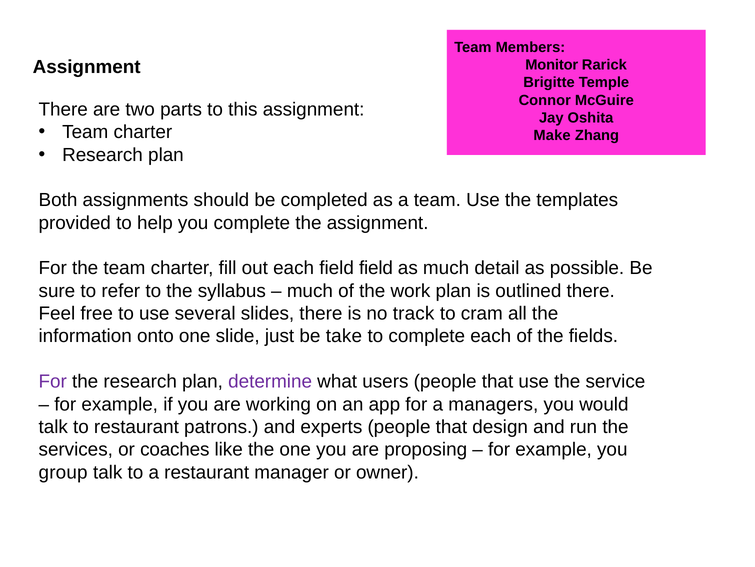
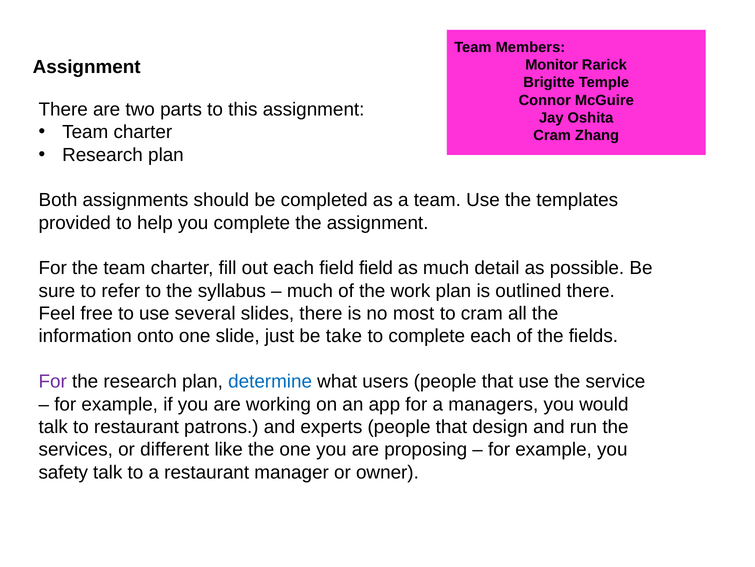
Make at (552, 135): Make -> Cram
track: track -> most
determine colour: purple -> blue
coaches: coaches -> different
group: group -> safety
